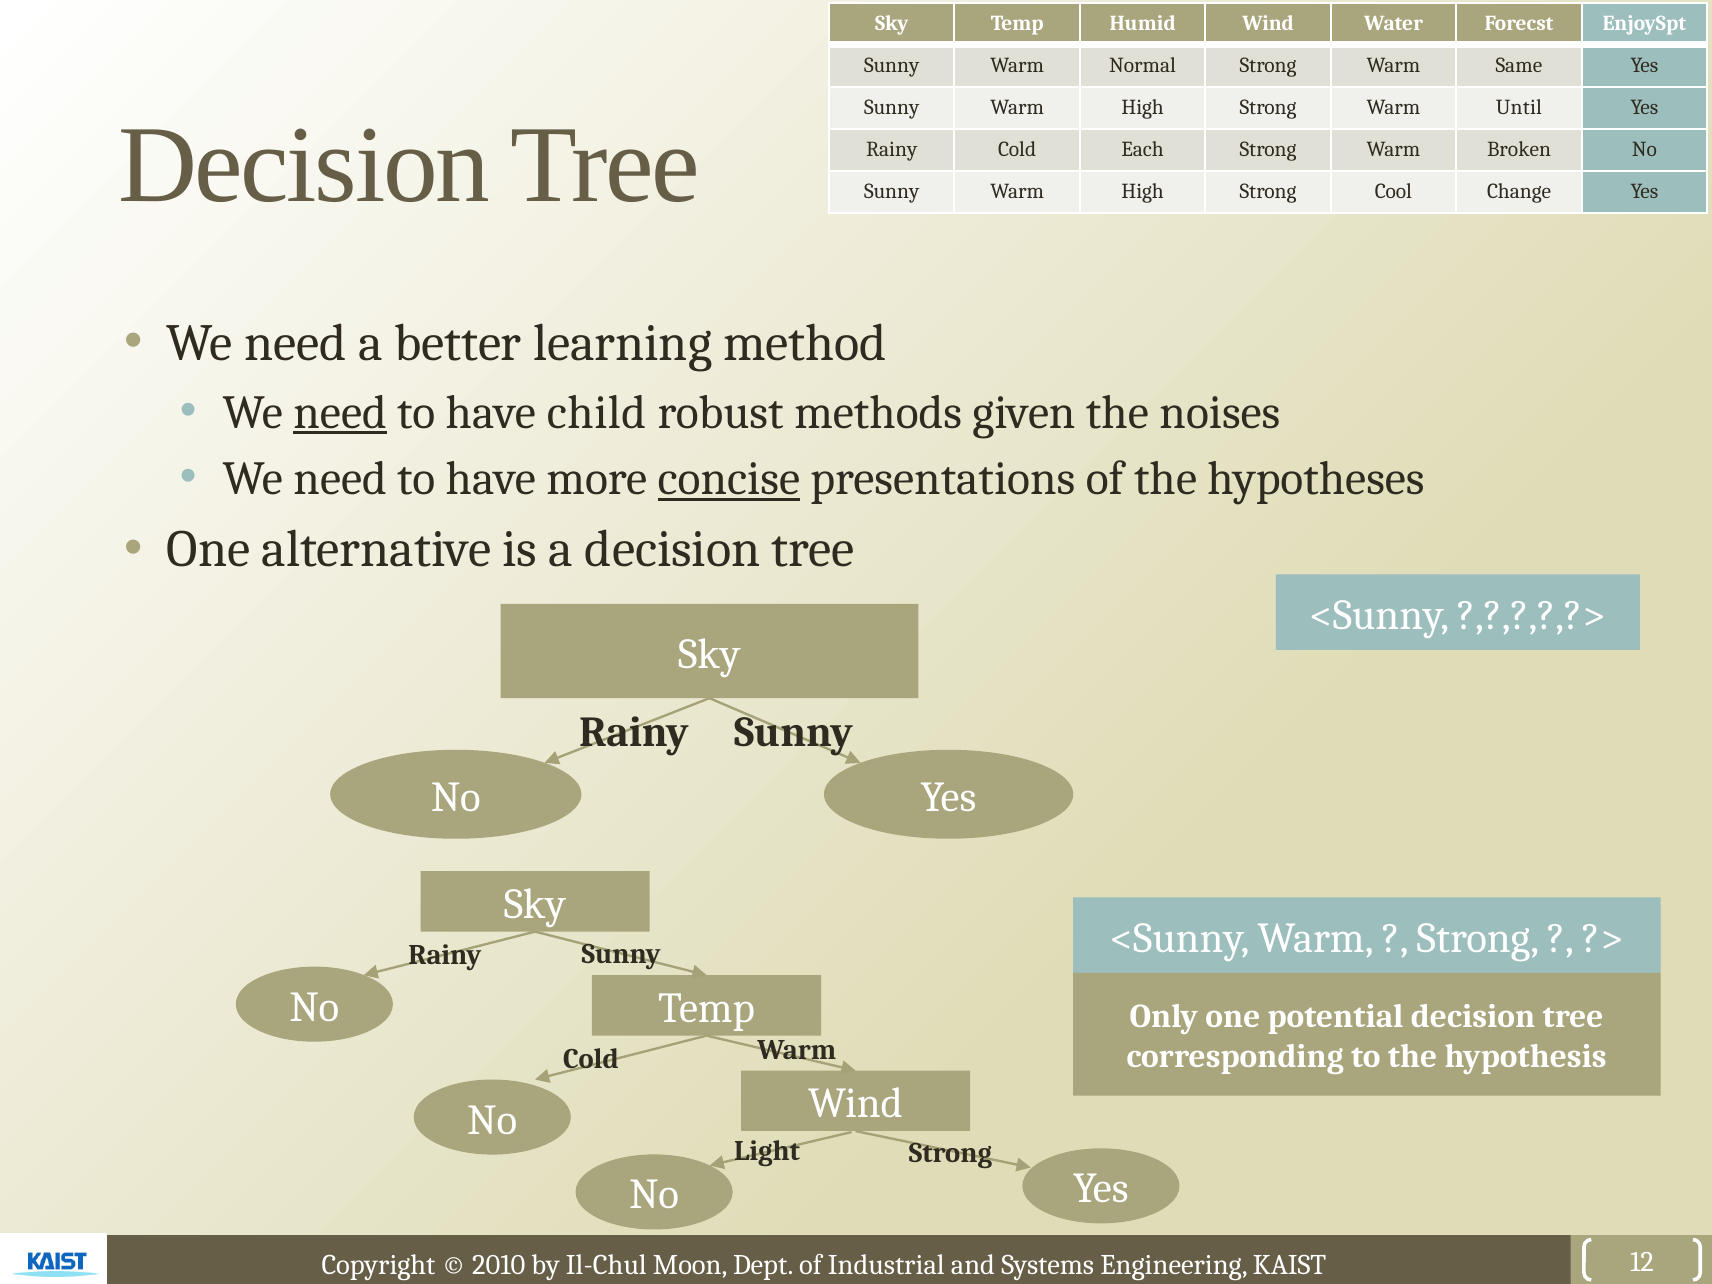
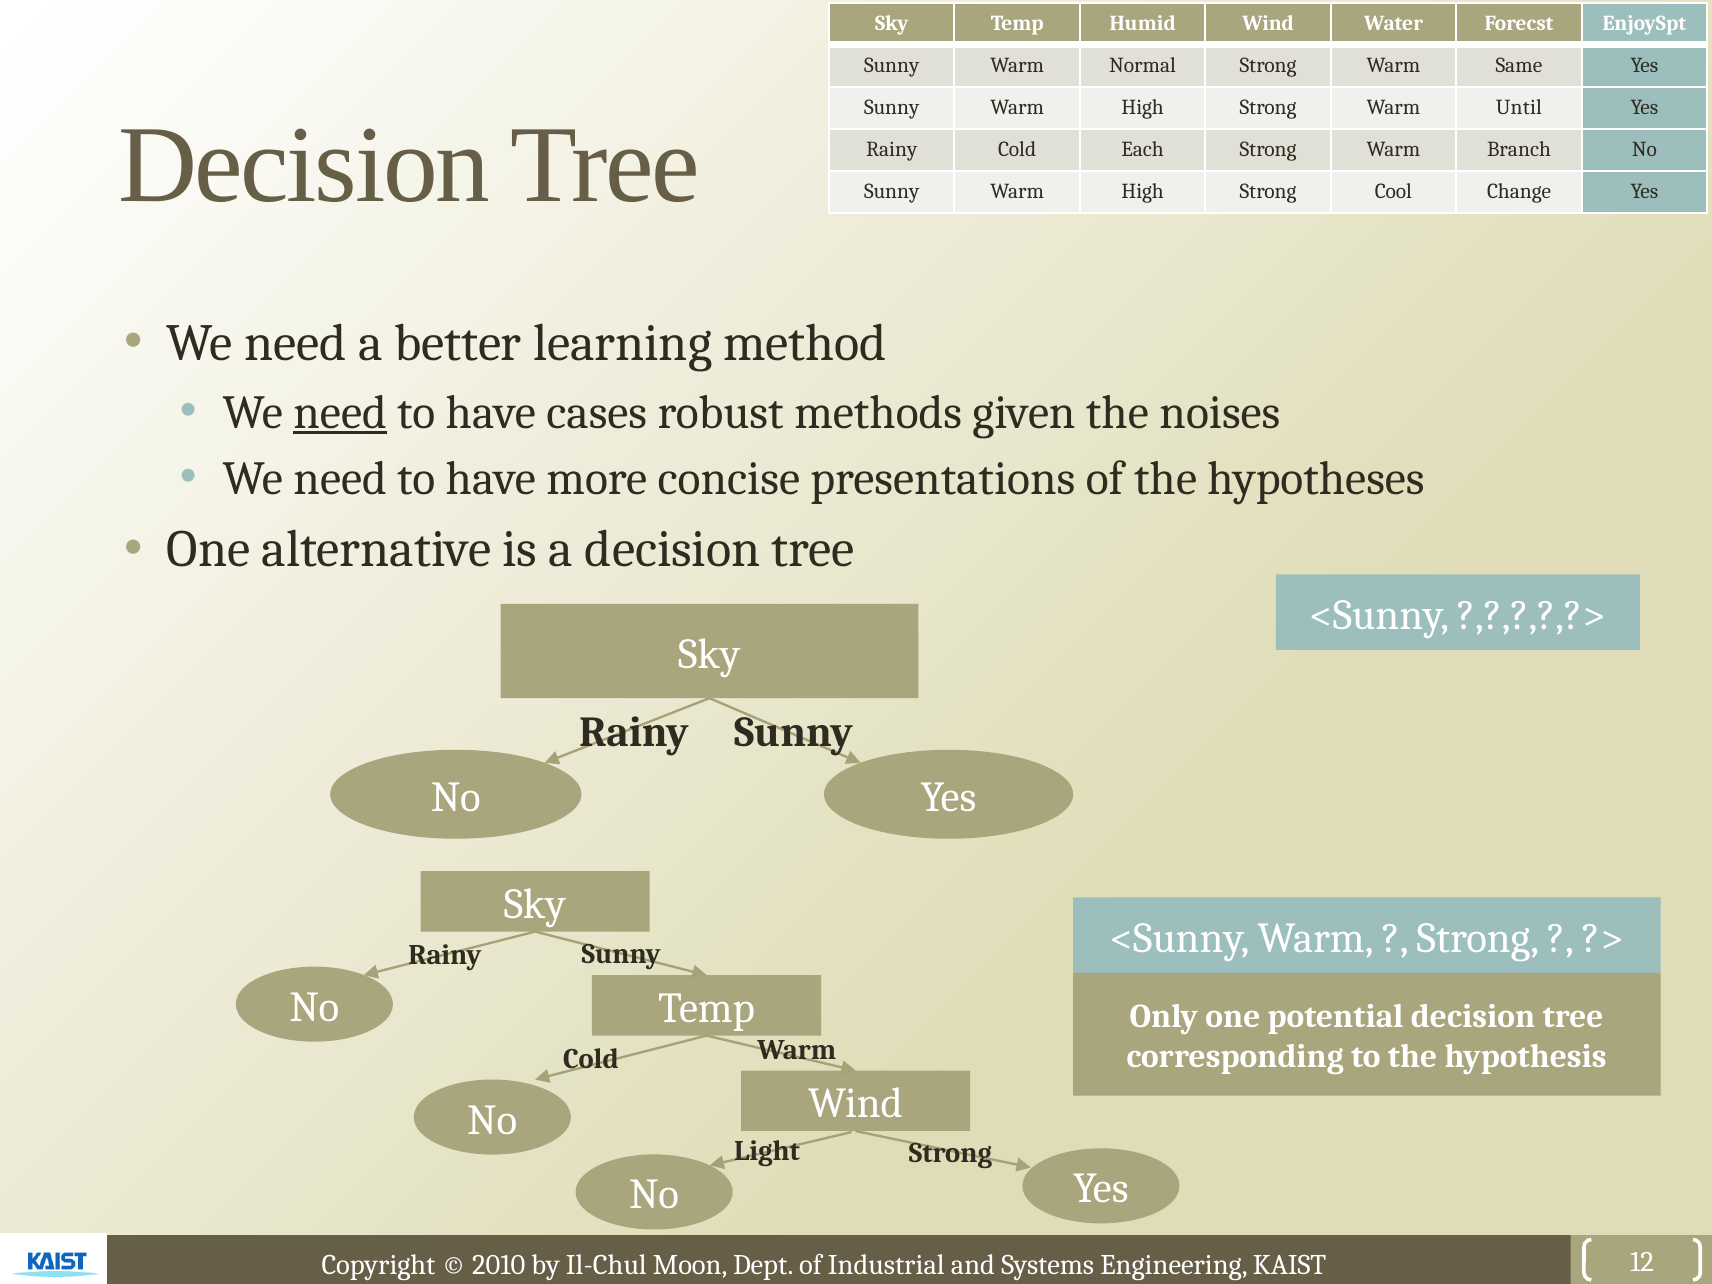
Broken: Broken -> Branch
child: child -> cases
concise underline: present -> none
